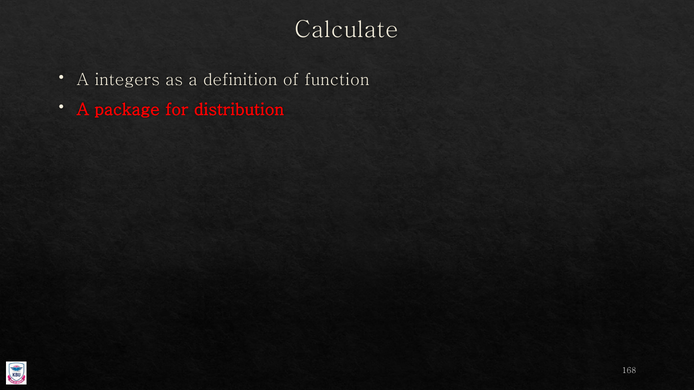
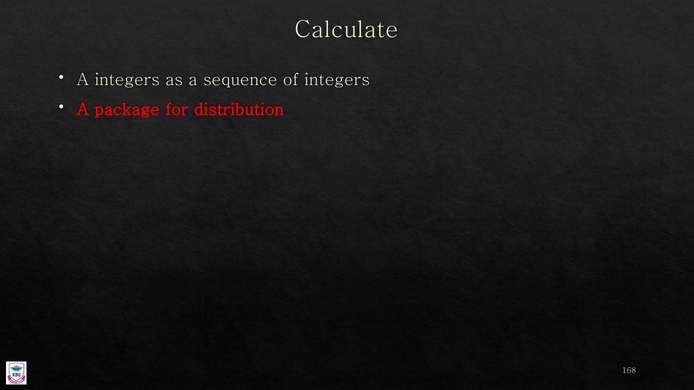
definition: definition -> sequence
of function: function -> integers
